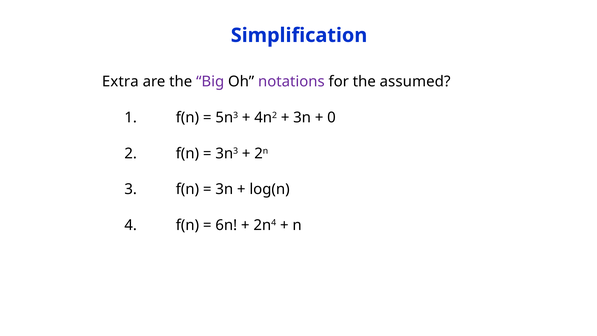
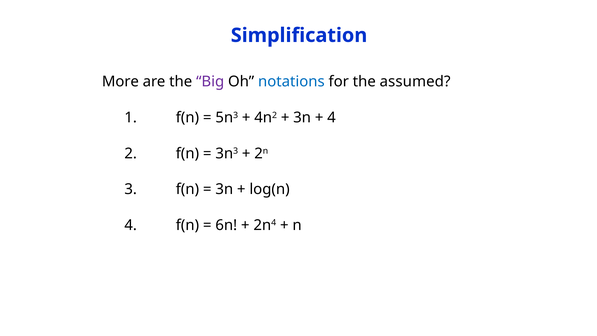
Extra: Extra -> More
notations colour: purple -> blue
0 at (332, 117): 0 -> 4
